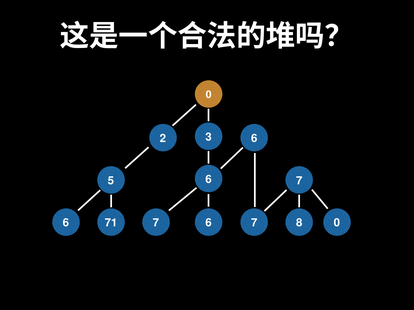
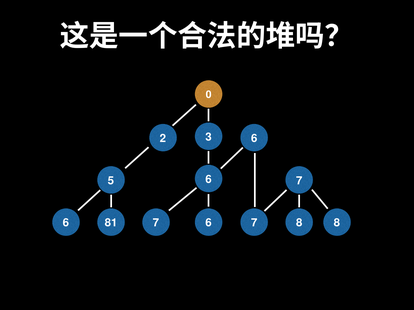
71: 71 -> 81
8 0: 0 -> 8
